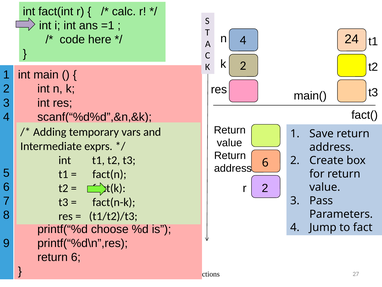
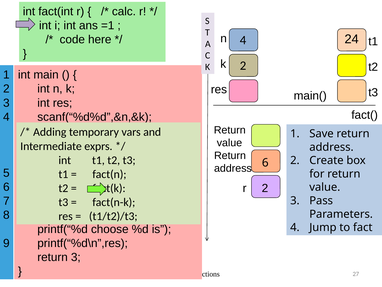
return 6: 6 -> 3
